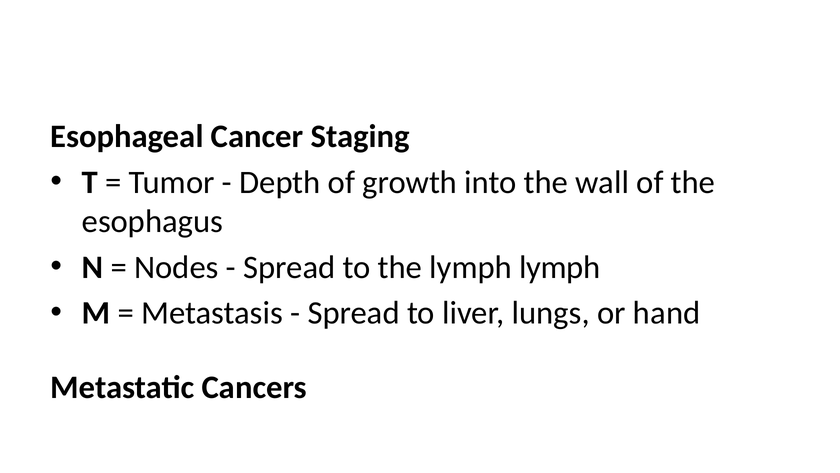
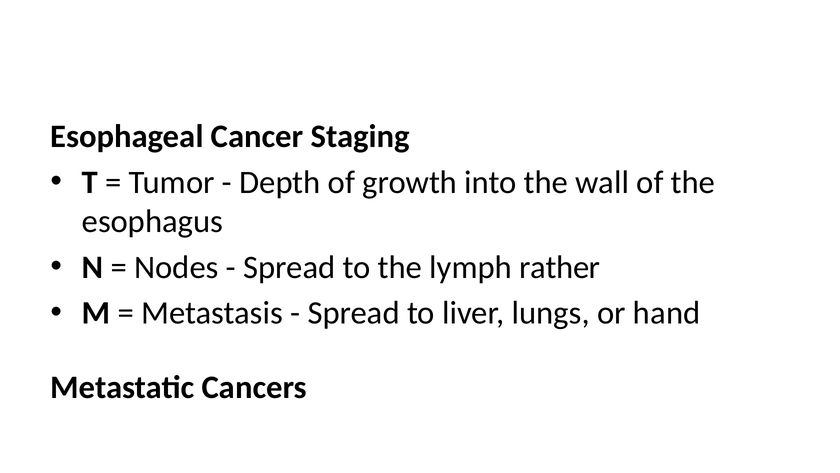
lymph lymph: lymph -> rather
